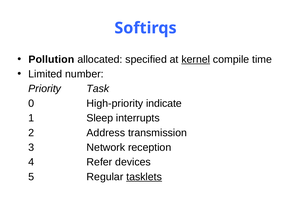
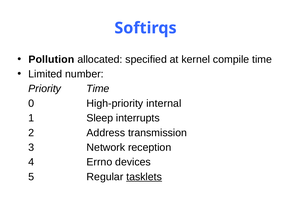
kernel underline: present -> none
Priority Task: Task -> Time
indicate: indicate -> internal
Refer: Refer -> Errno
